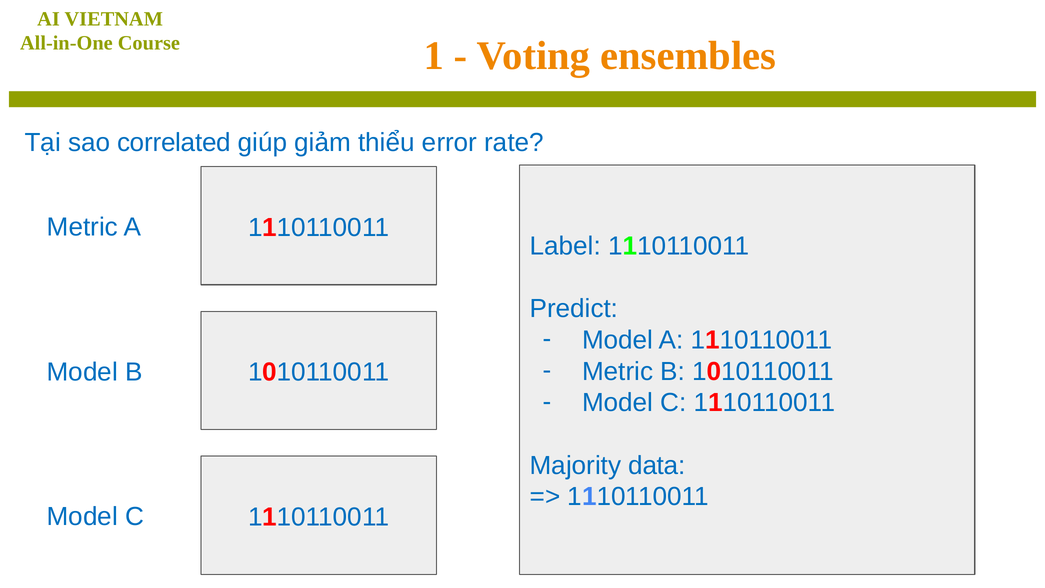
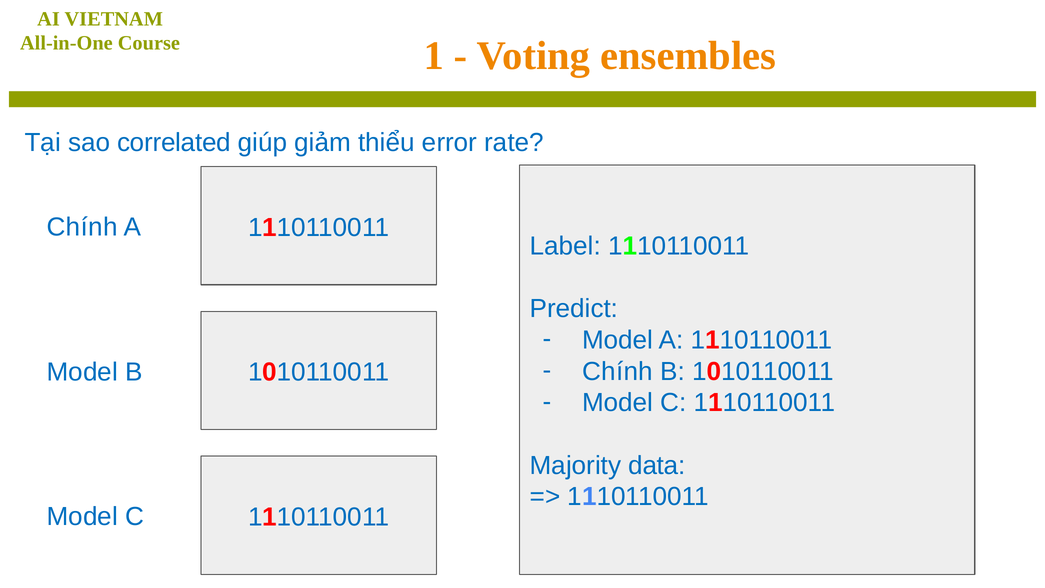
Metric at (82, 227): Metric -> Chính
Metric at (618, 371): Metric -> Chính
